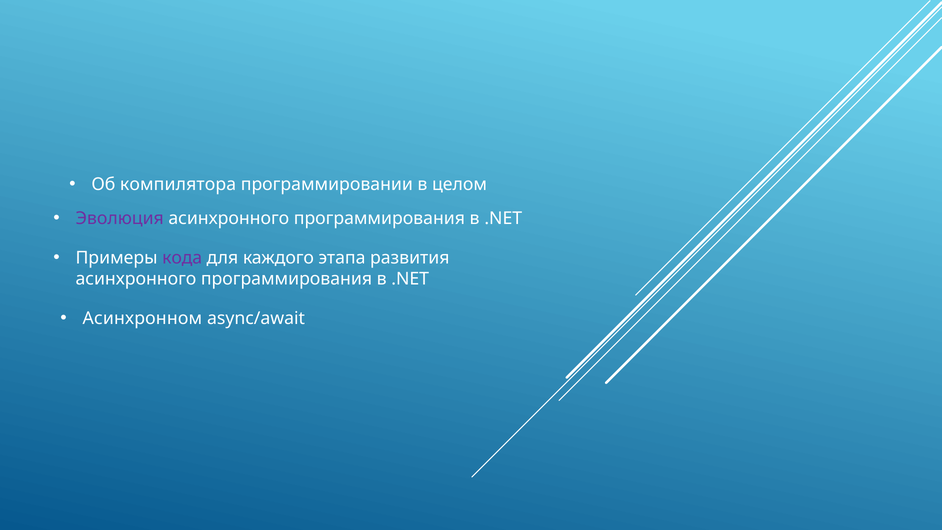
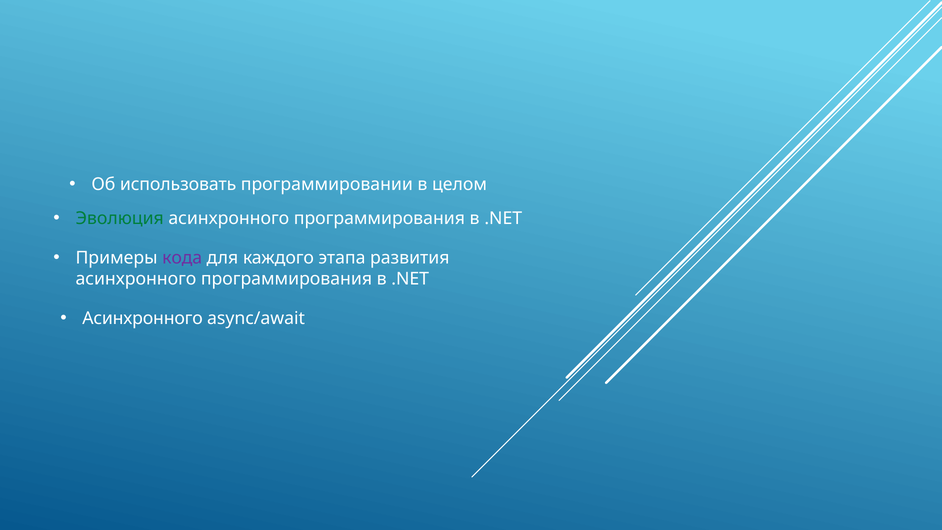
компилятора: компилятора -> использовать
Эволюция colour: purple -> green
Асинхронном at (142, 318): Асинхронном -> Асинхронного
